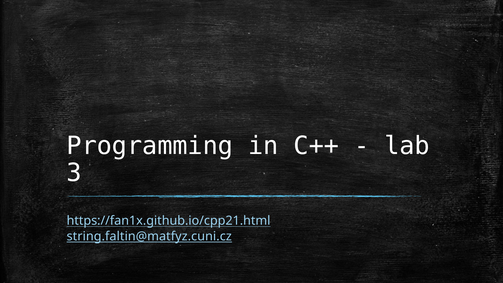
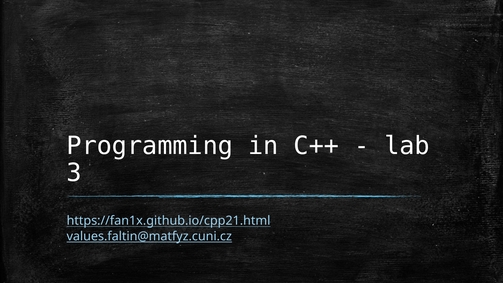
string.faltin@matfyz.cuni.cz: string.faltin@matfyz.cuni.cz -> values.faltin@matfyz.cuni.cz
